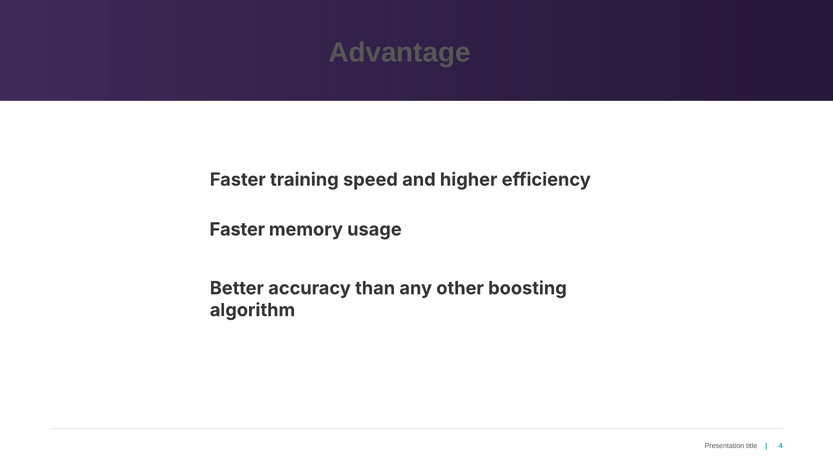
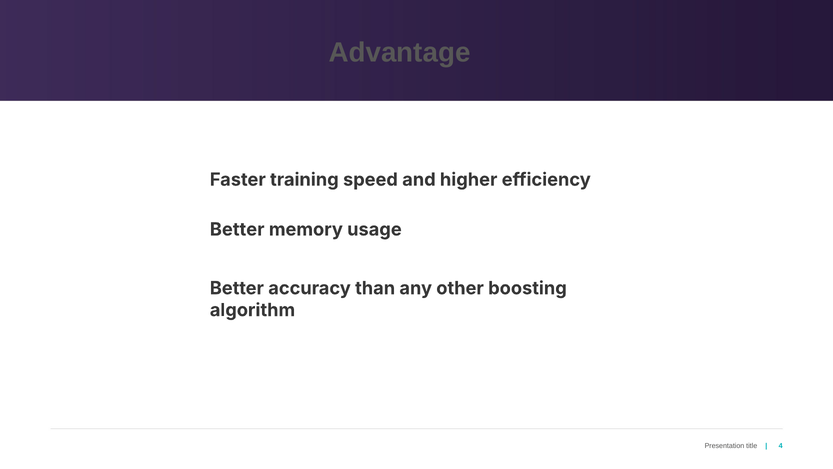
Faster at (237, 229): Faster -> Better
